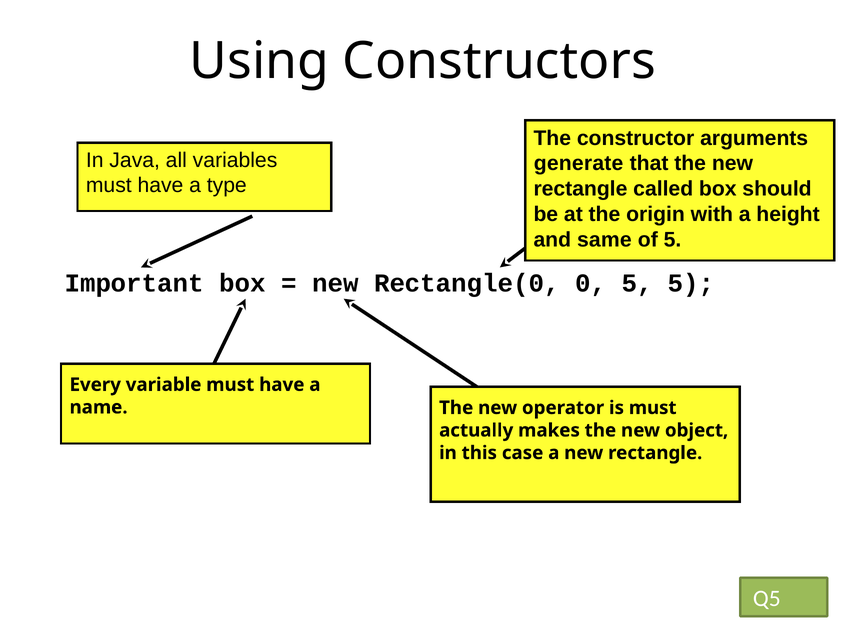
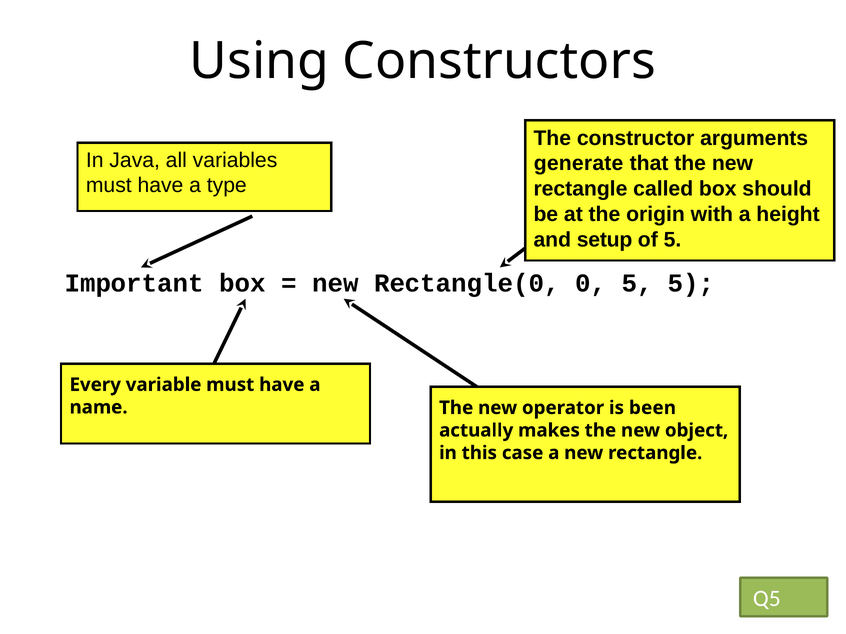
same: same -> setup
is must: must -> been
